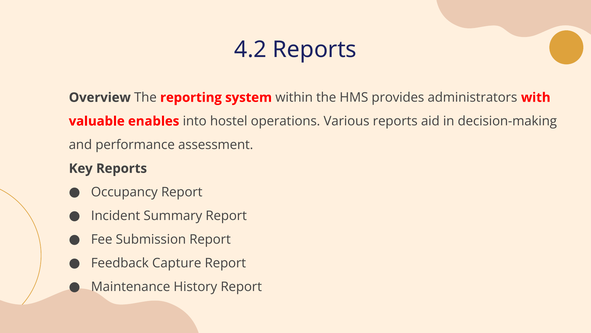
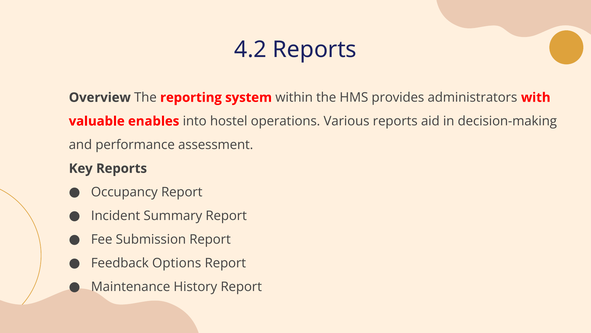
Capture: Capture -> Options
